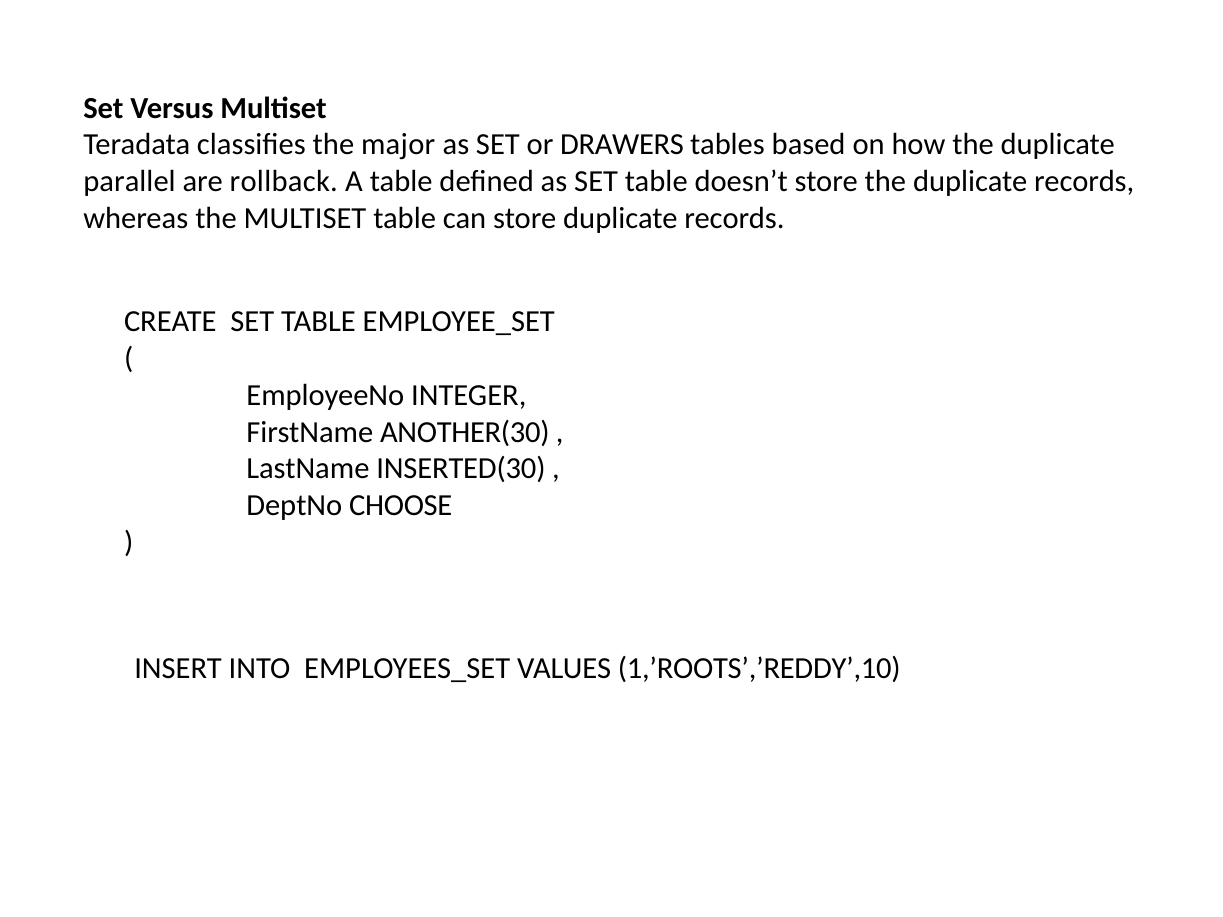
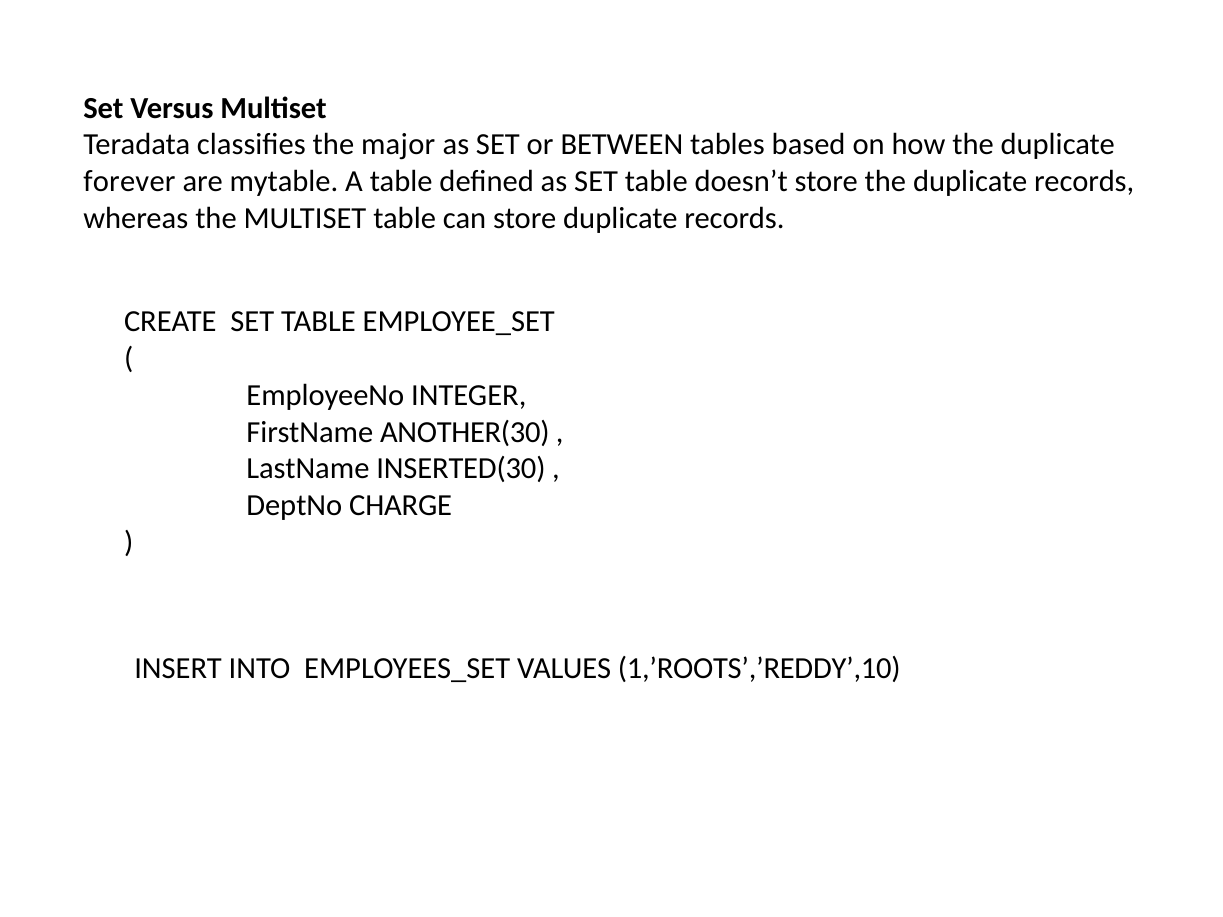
DRAWERS: DRAWERS -> BETWEEN
parallel: parallel -> forever
rollback: rollback -> mytable
CHOOSE: CHOOSE -> CHARGE
